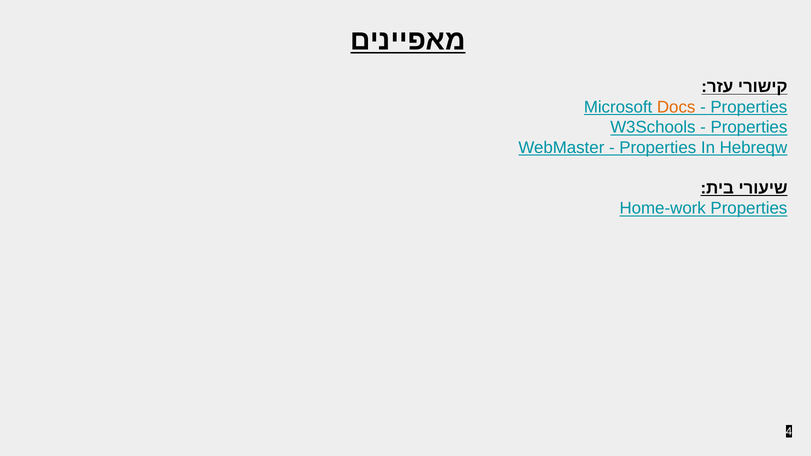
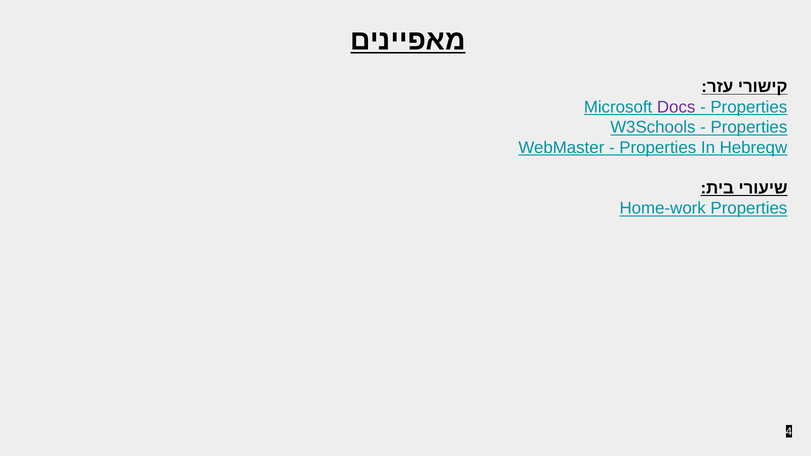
Docs colour: orange -> purple
